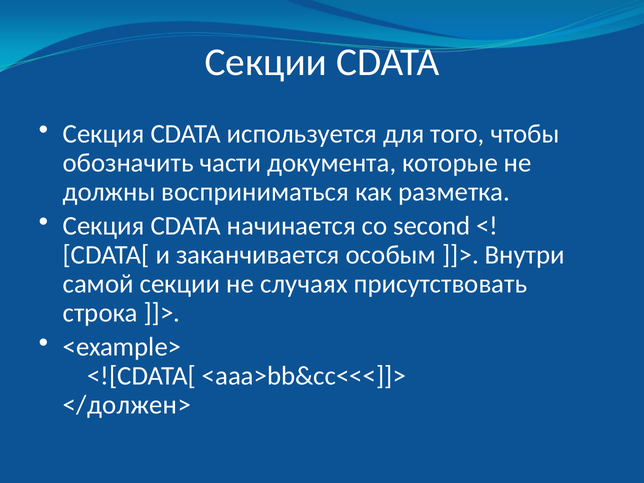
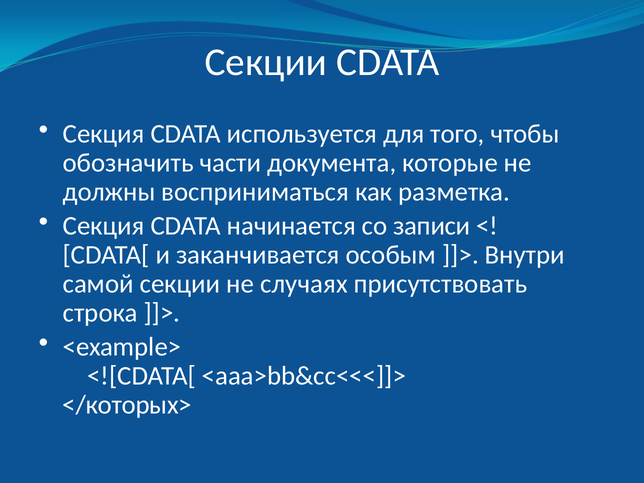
second: second -> записи
</должен>: </должен> -> </которых>
